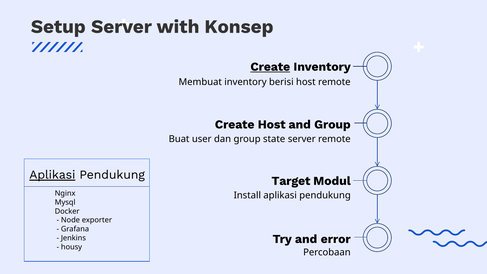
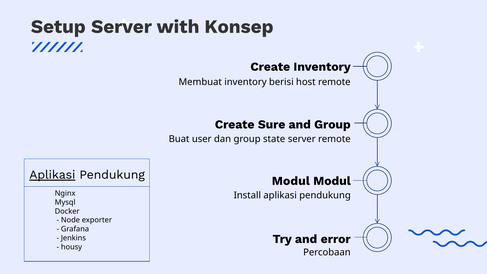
Create at (270, 67) underline: present -> none
Create Host: Host -> Sure
Target at (291, 181): Target -> Modul
